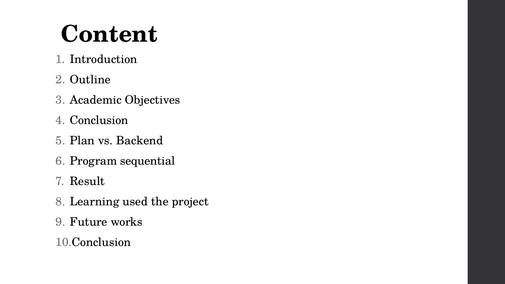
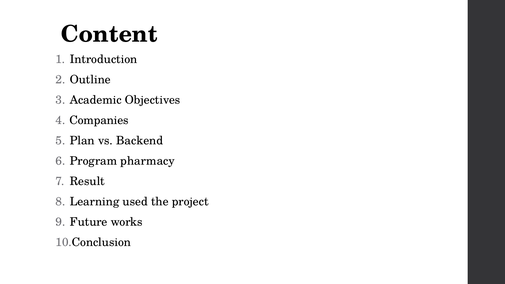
Conclusion: Conclusion -> Companies
sequential: sequential -> pharmacy
